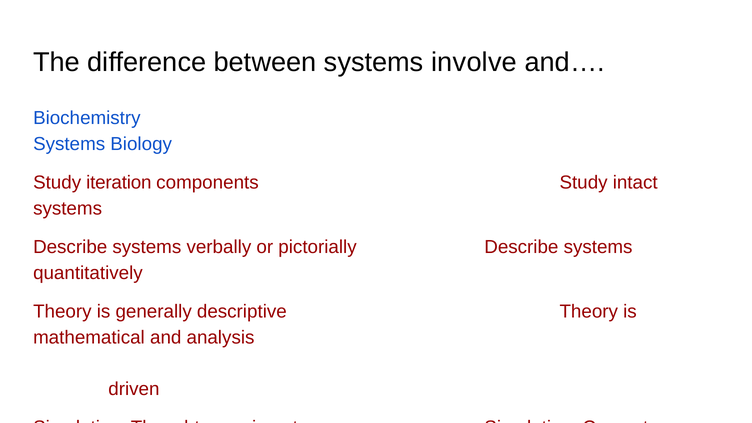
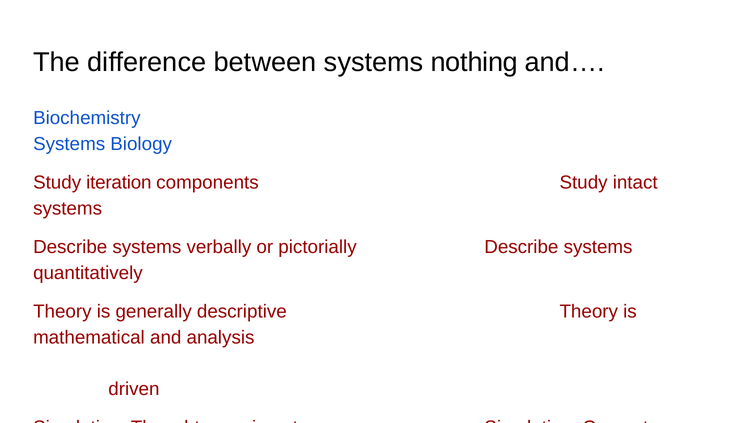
involve: involve -> nothing
